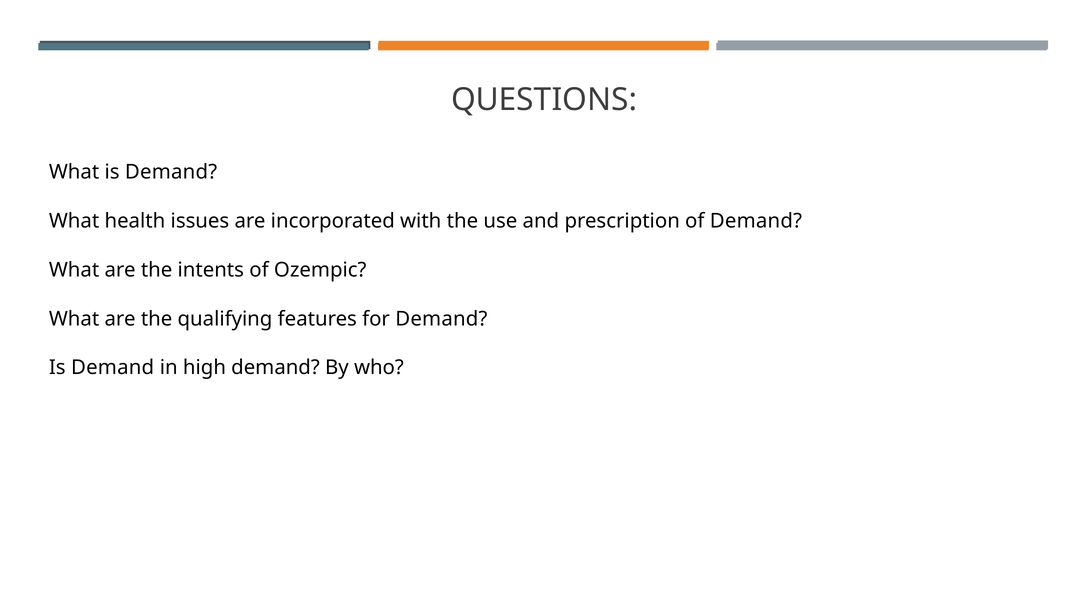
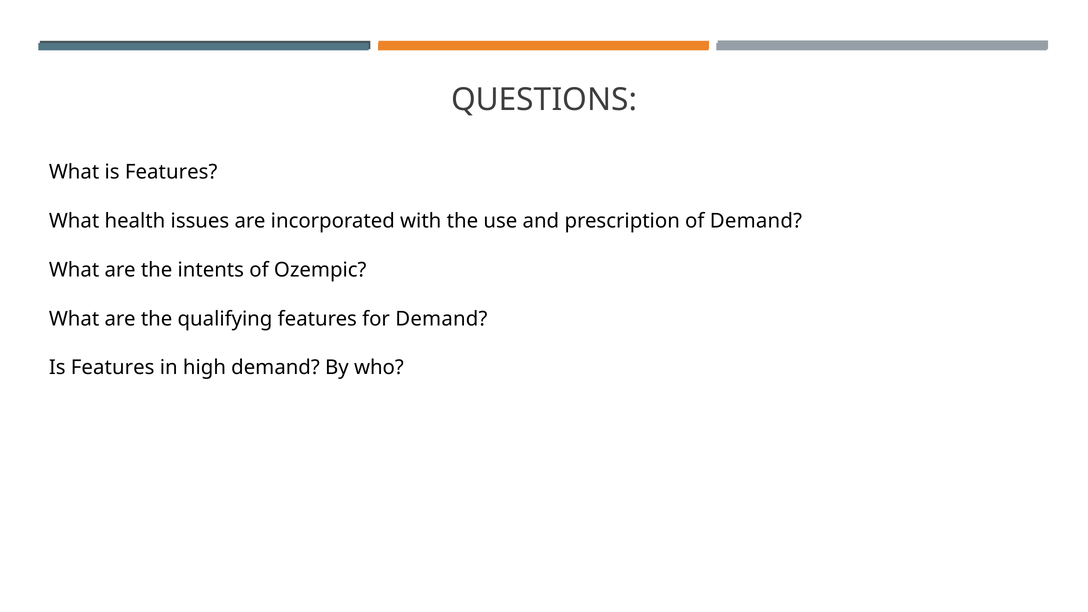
What is Demand: Demand -> Features
Demand at (113, 368): Demand -> Features
